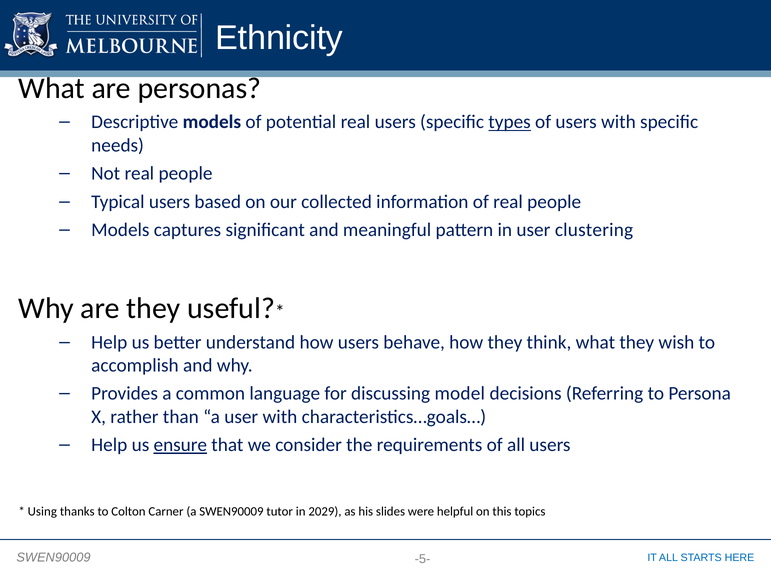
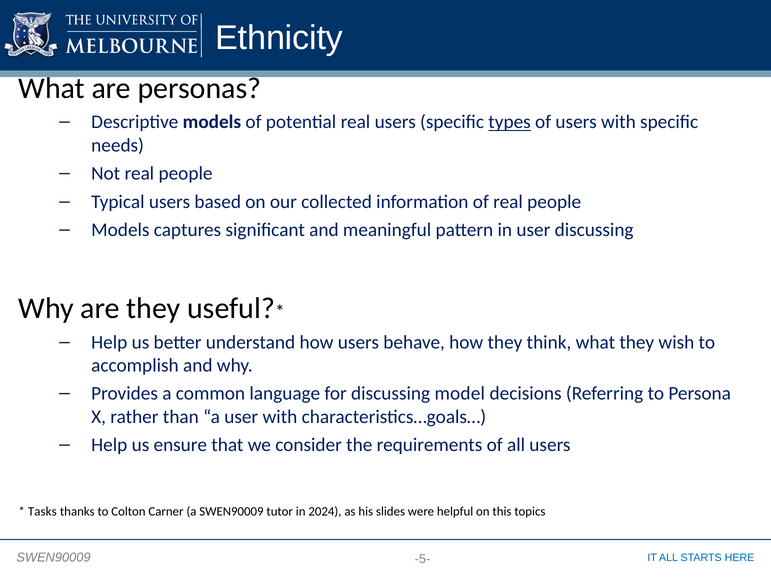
user clustering: clustering -> discussing
ensure underline: present -> none
Using: Using -> Tasks
2029: 2029 -> 2024
